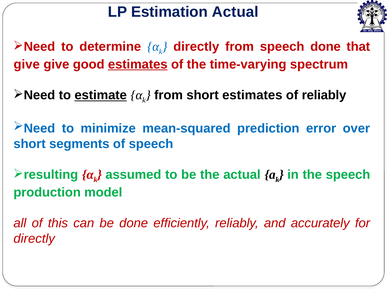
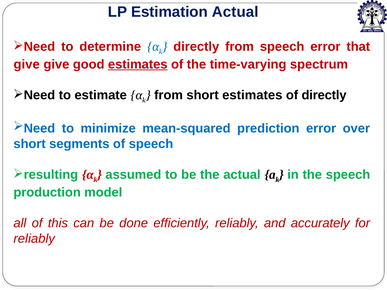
speech done: done -> error
estimate underline: present -> none
of reliably: reliably -> directly
directly at (34, 239): directly -> reliably
